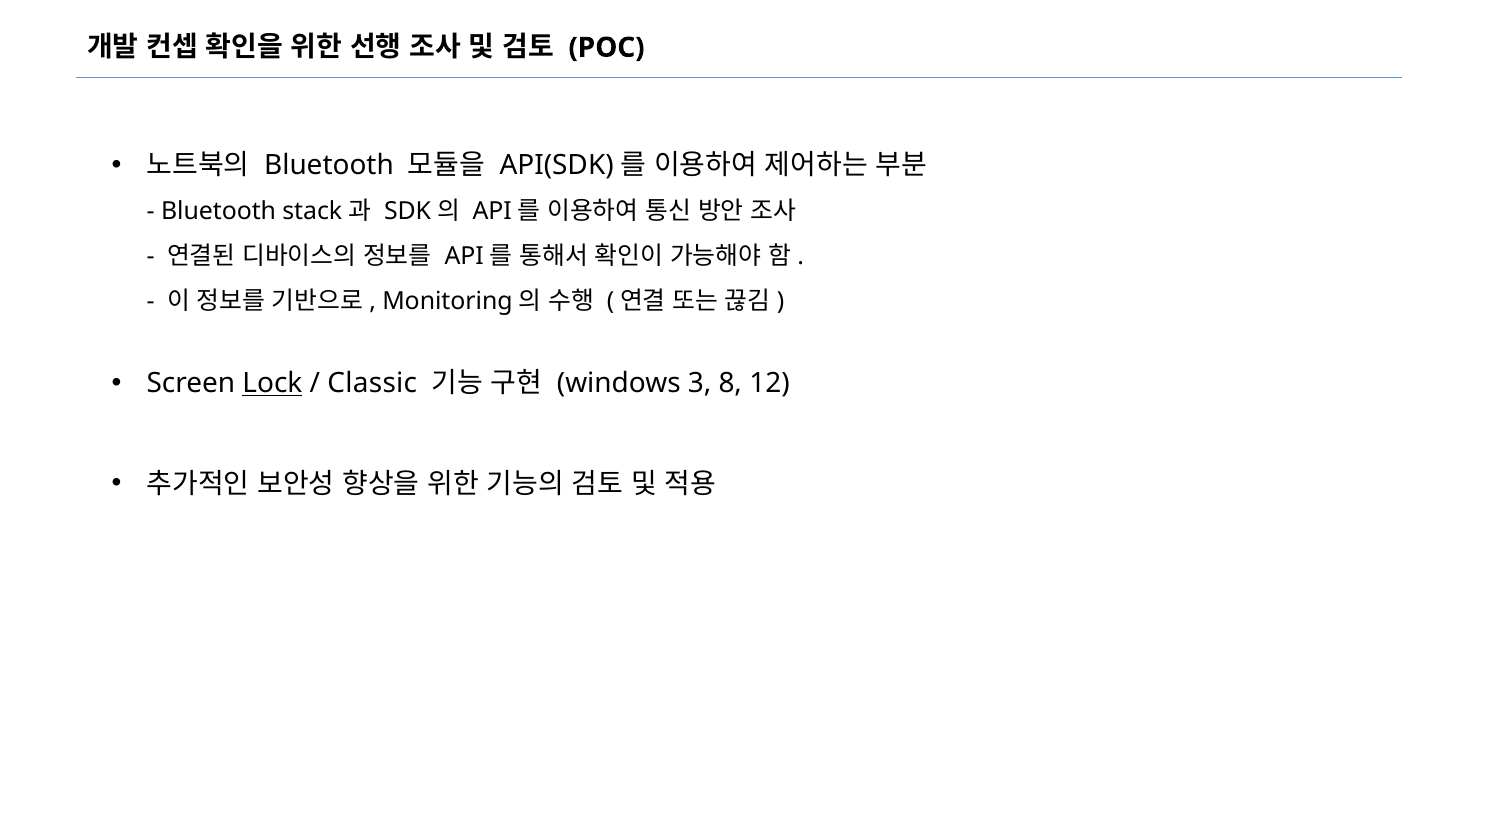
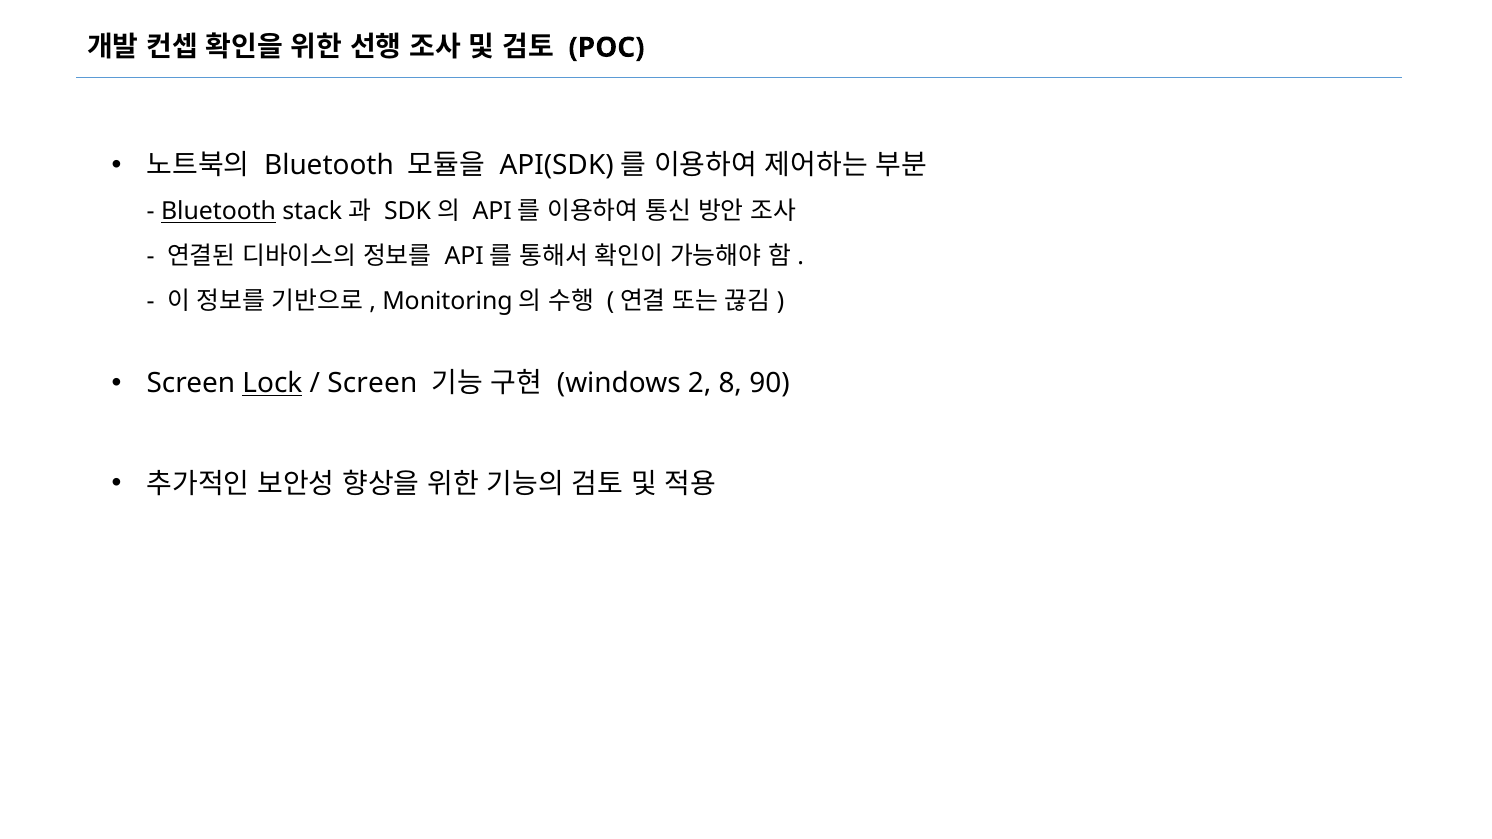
Bluetooth at (219, 212) underline: none -> present
Classic at (372, 383): Classic -> Screen
3: 3 -> 2
12: 12 -> 90
